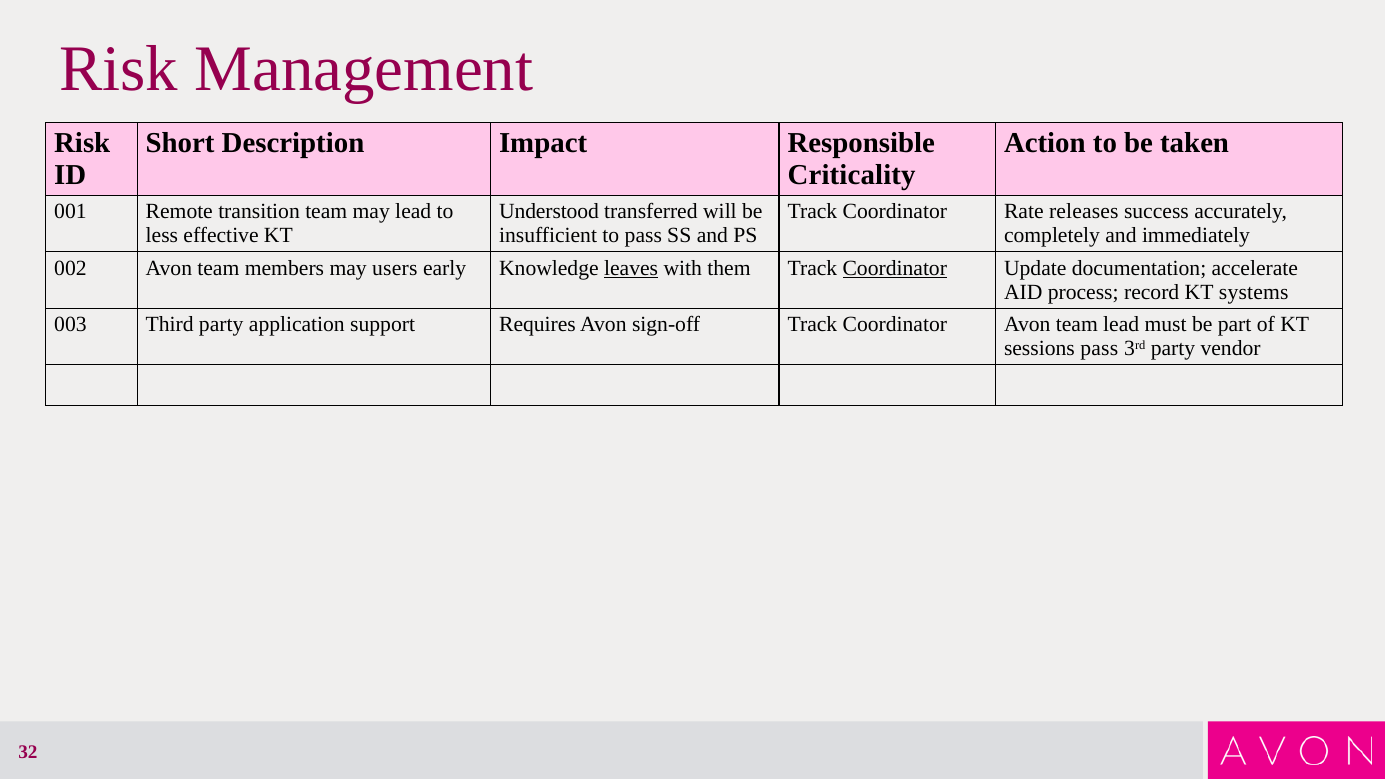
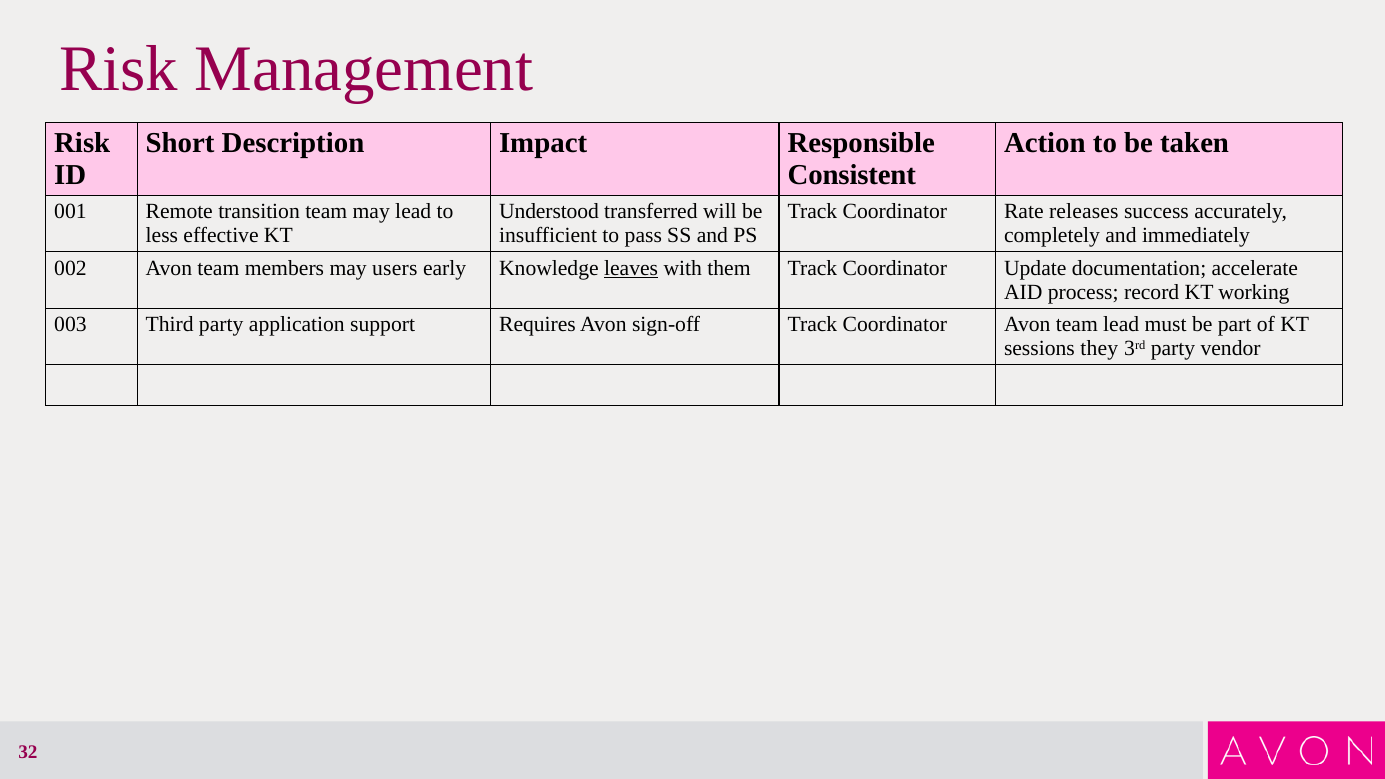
Criticality: Criticality -> Consistent
Coordinator at (895, 268) underline: present -> none
systems: systems -> working
sessions pass: pass -> they
